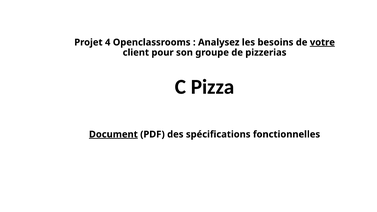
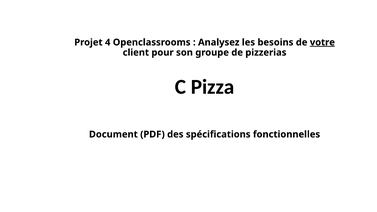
Document underline: present -> none
